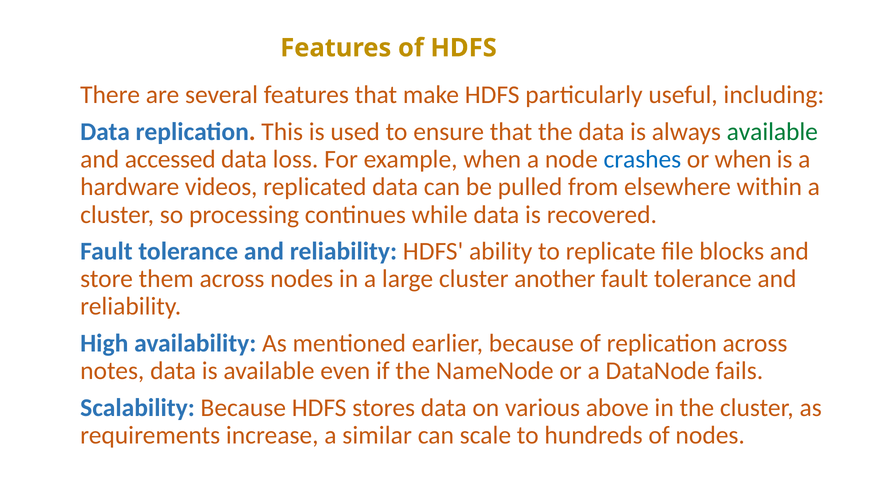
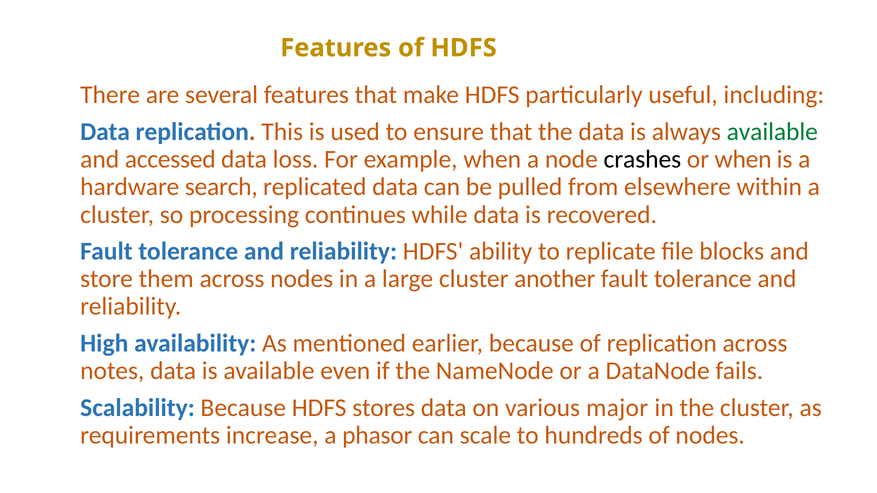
crashes colour: blue -> black
videos: videos -> search
above: above -> major
similar: similar -> phasor
